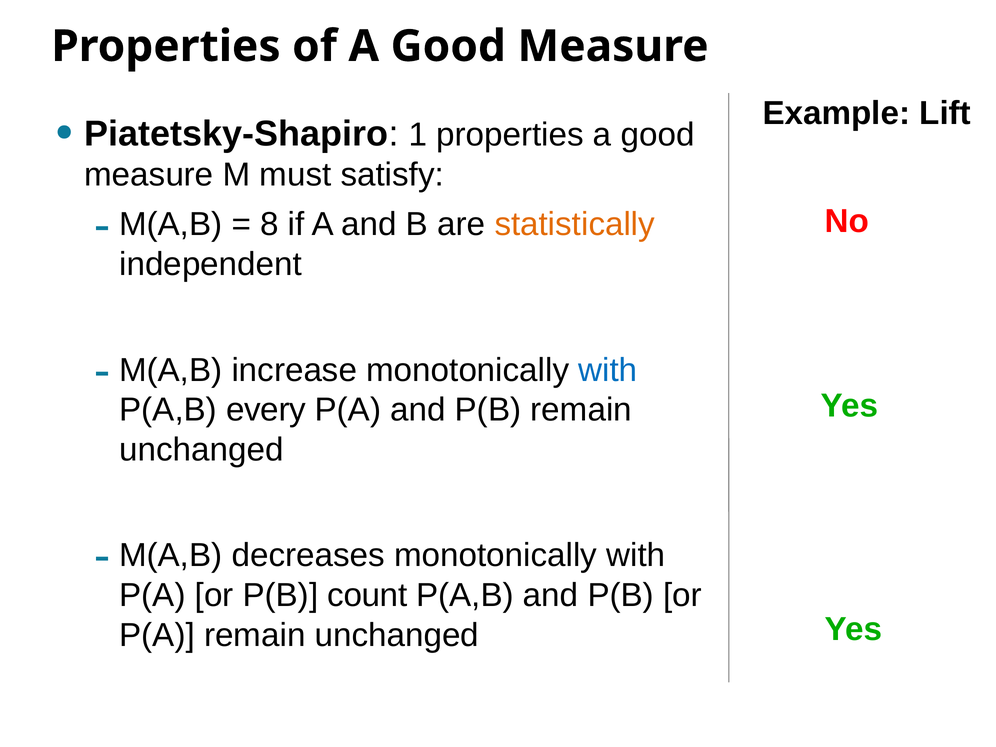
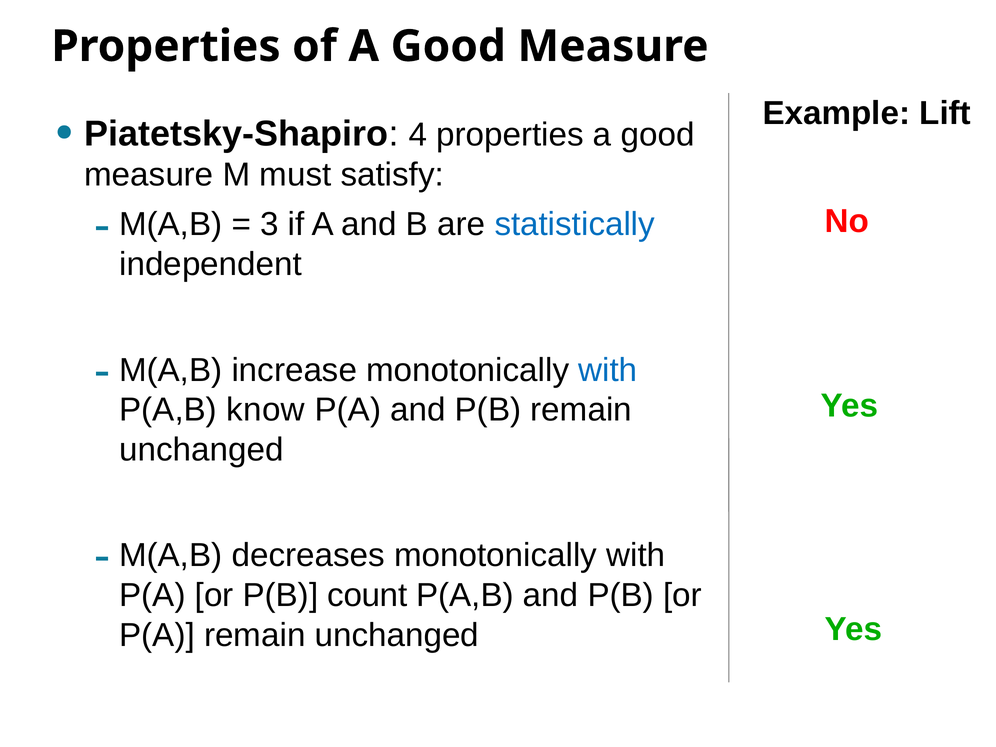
1: 1 -> 4
8: 8 -> 3
statistically colour: orange -> blue
every: every -> know
